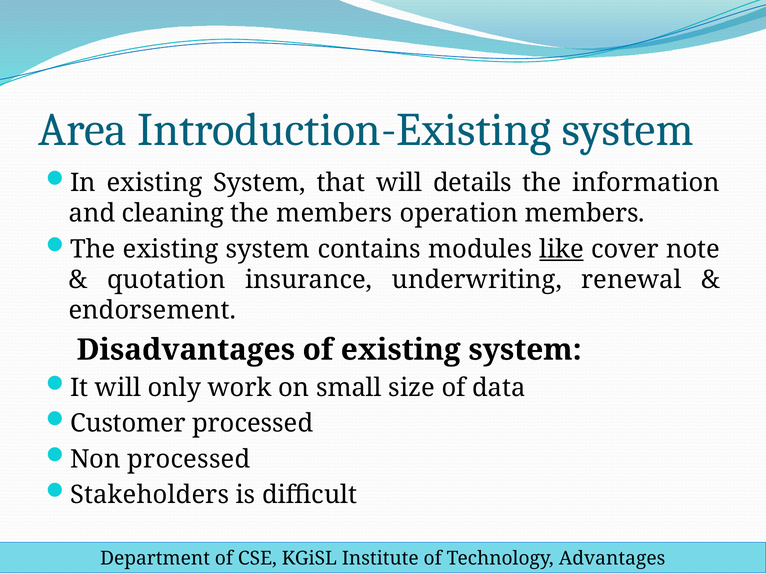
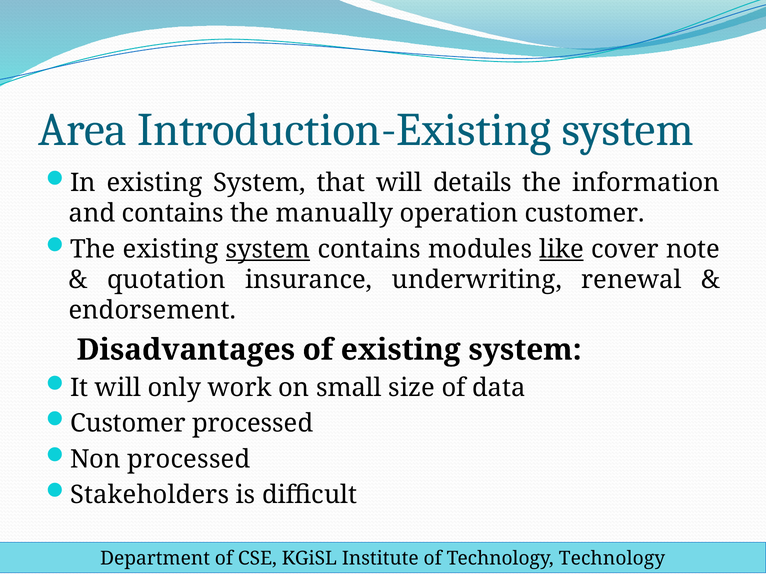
and cleaning: cleaning -> contains
the members: members -> manually
operation members: members -> customer
system at (268, 249) underline: none -> present
Technology Advantages: Advantages -> Technology
